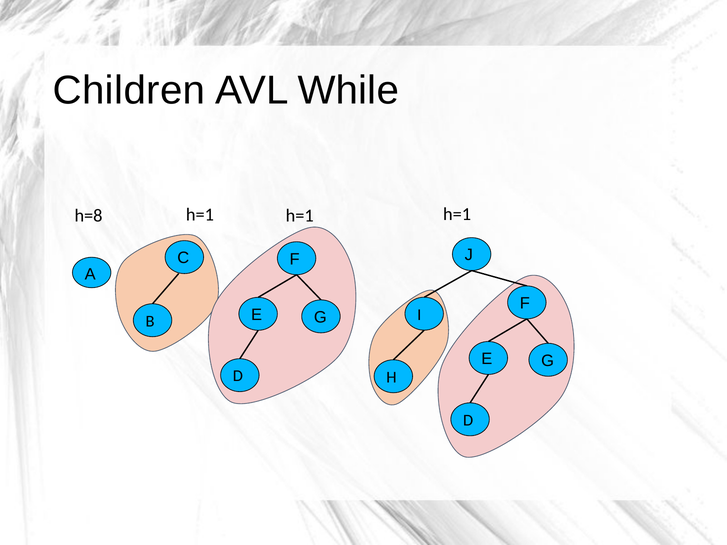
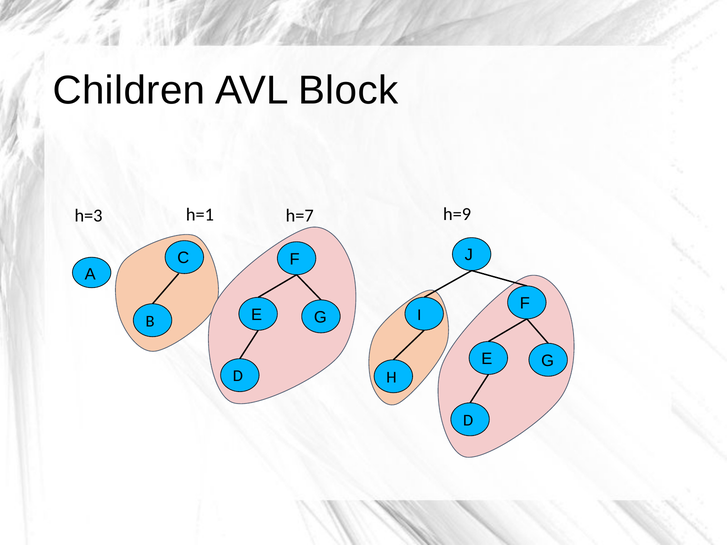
While: While -> Block
h=1 at (457, 214): h=1 -> h=9
h=8: h=8 -> h=3
h=1 h=1: h=1 -> h=7
